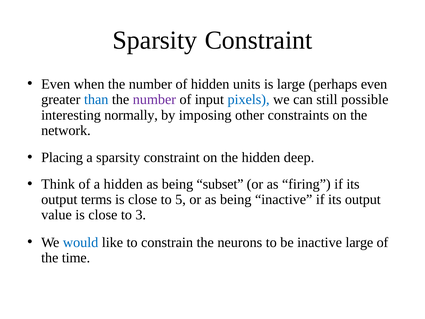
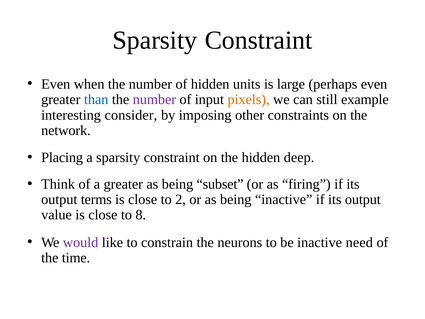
pixels colour: blue -> orange
possible: possible -> example
normally: normally -> consider
a hidden: hidden -> greater
5: 5 -> 2
3: 3 -> 8
would colour: blue -> purple
inactive large: large -> need
